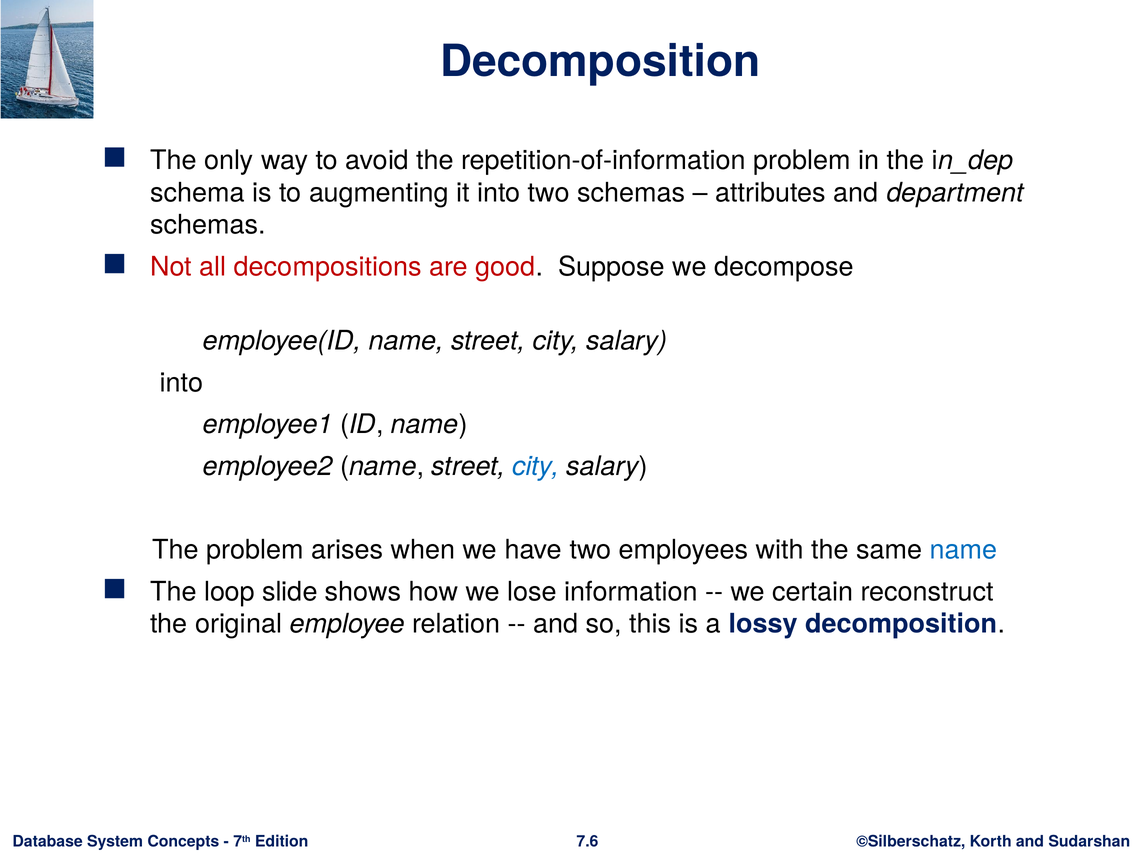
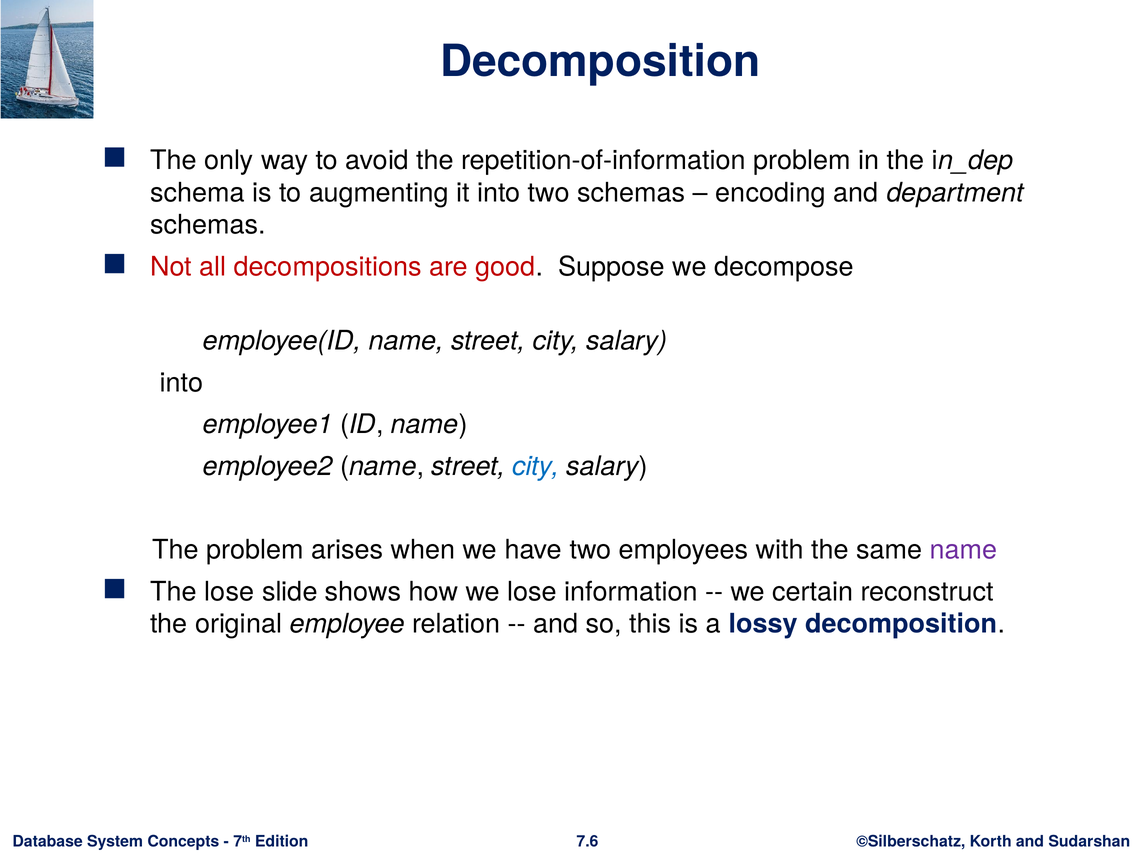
attributes: attributes -> encoding
name at (963, 550) colour: blue -> purple
The loop: loop -> lose
